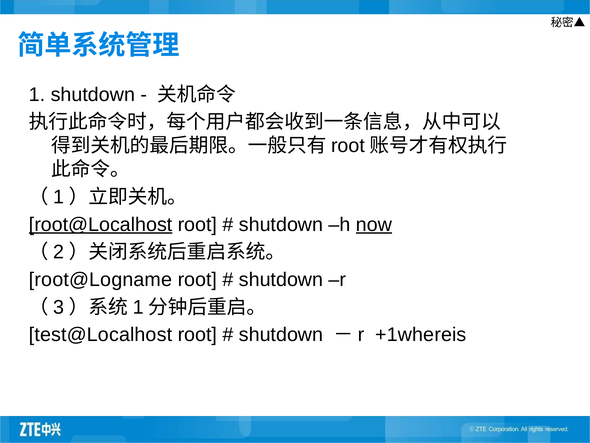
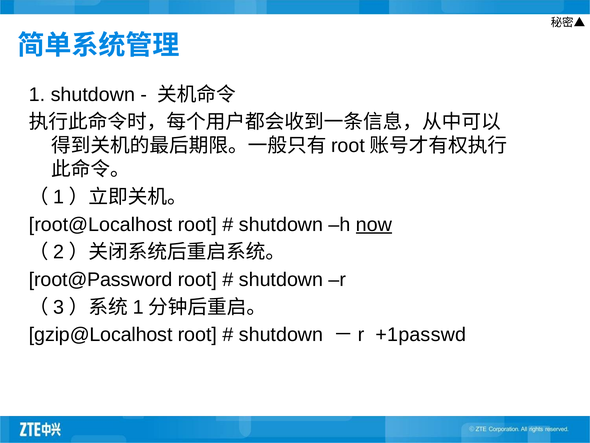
root@Localhost underline: present -> none
root@Logname: root@Logname -> root@Password
test@Localhost: test@Localhost -> gzip@Localhost
+1whereis: +1whereis -> +1passwd
